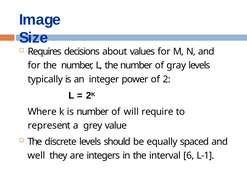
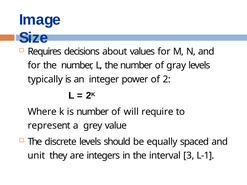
well: well -> unit
6: 6 -> 3
